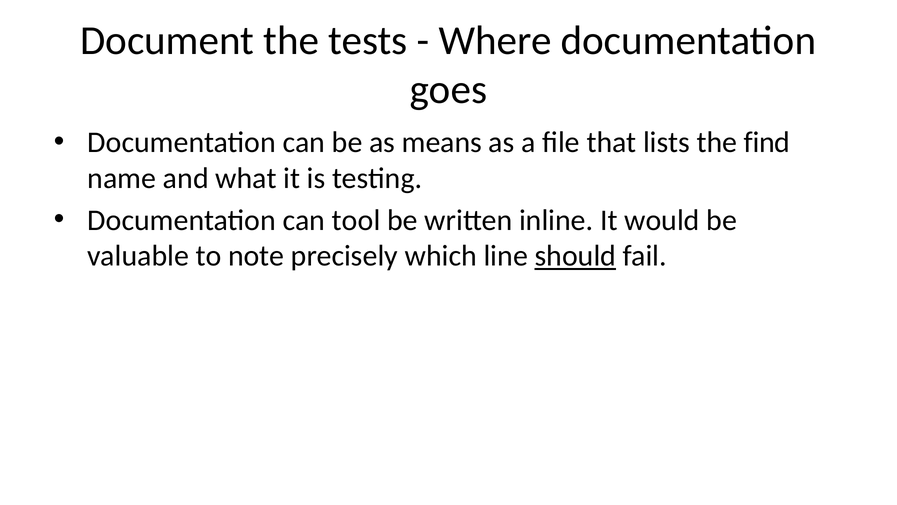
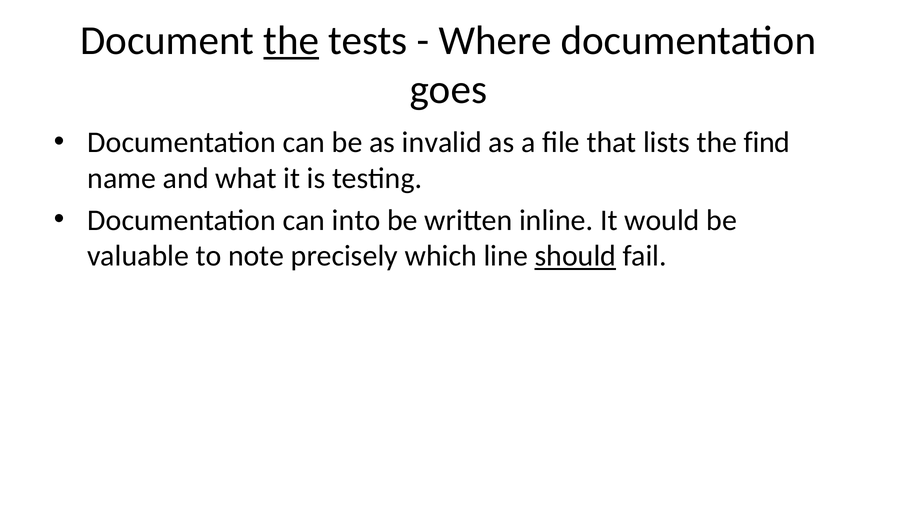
the at (291, 40) underline: none -> present
means: means -> invalid
tool: tool -> into
